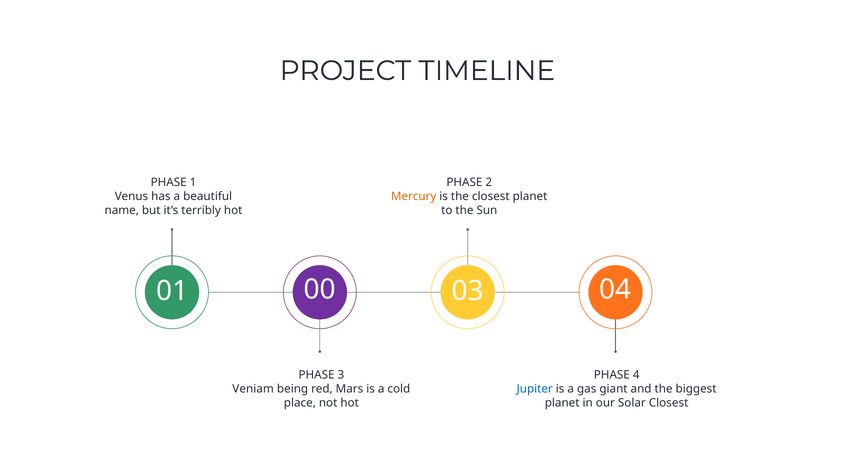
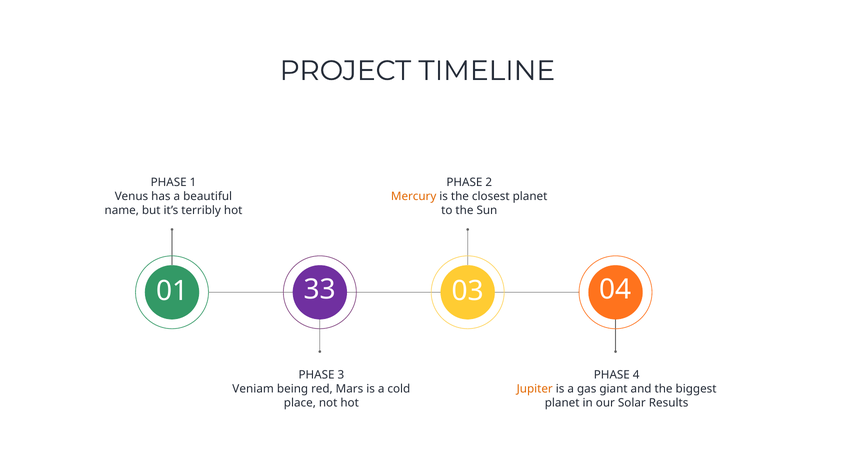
00: 00 -> 33
Jupiter colour: blue -> orange
Solar Closest: Closest -> Results
